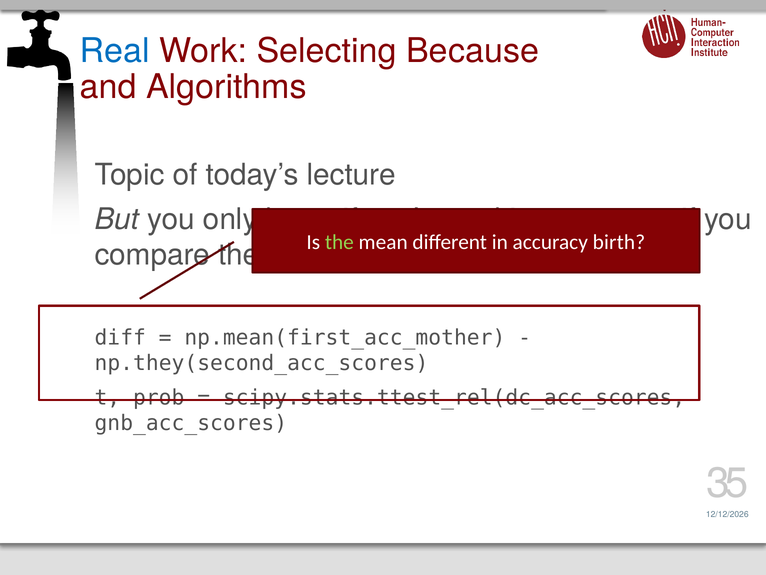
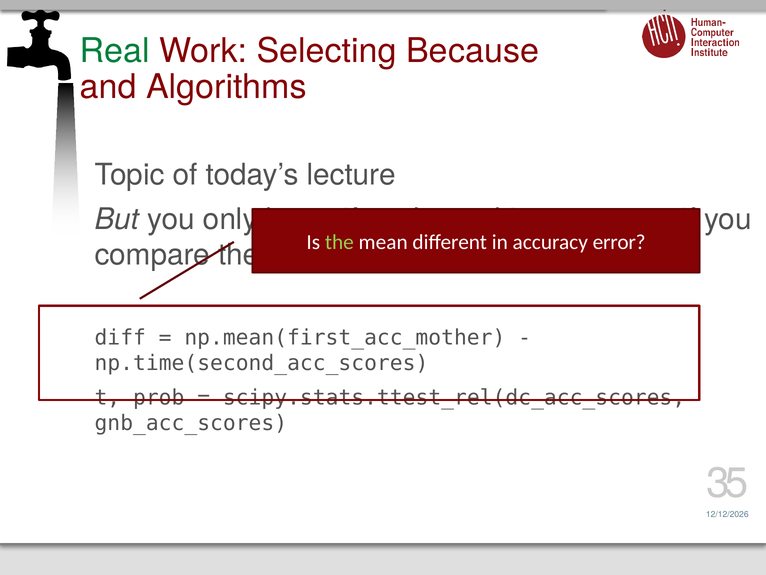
Real colour: blue -> green
birth: birth -> error
np.they(second_acc_scores: np.they(second_acc_scores -> np.time(second_acc_scores
